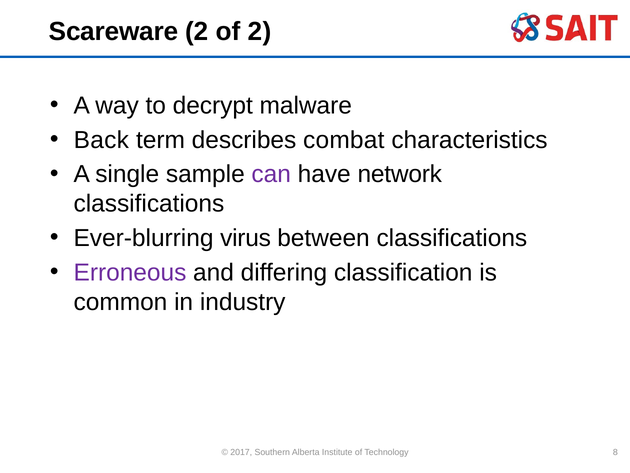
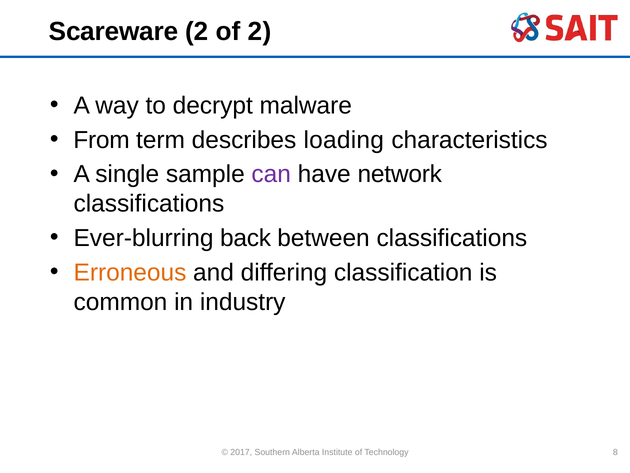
Back: Back -> From
combat: combat -> loading
virus: virus -> back
Erroneous colour: purple -> orange
